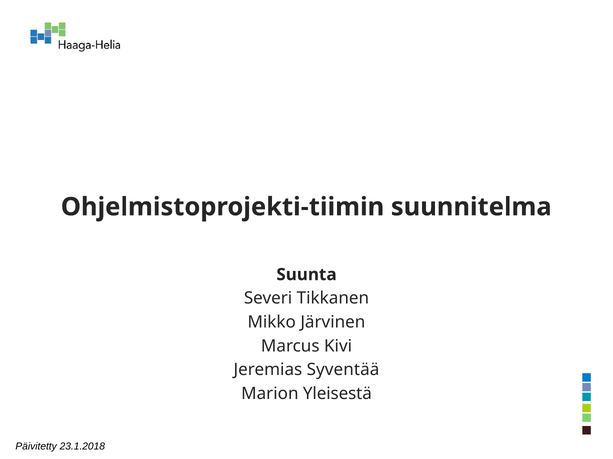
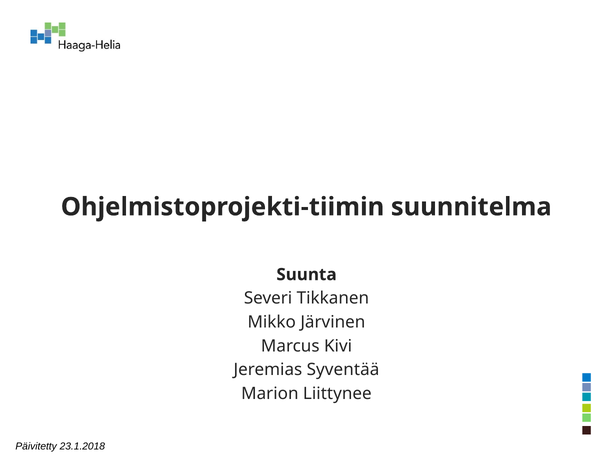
Yleisestä: Yleisestä -> Liittynee
